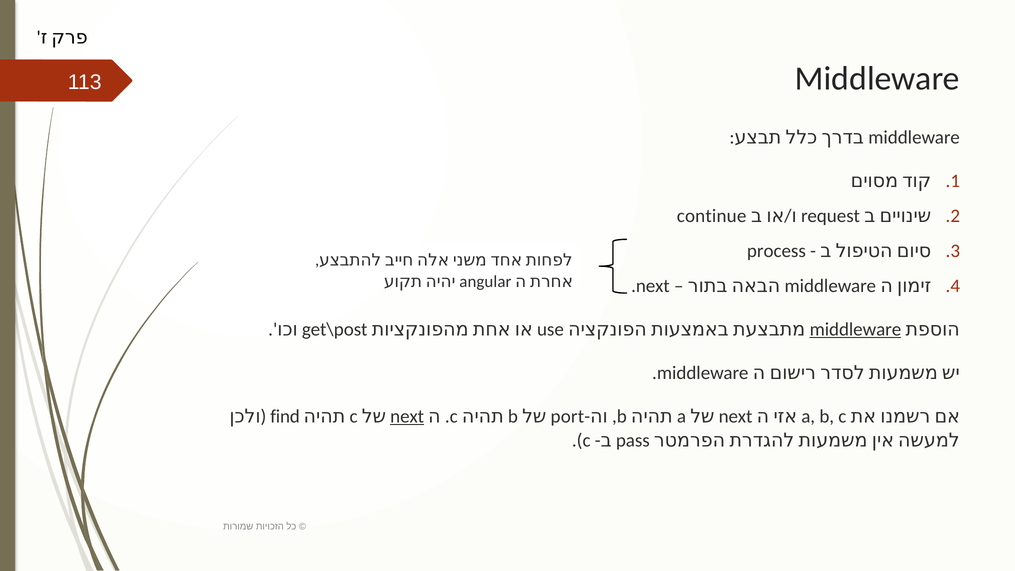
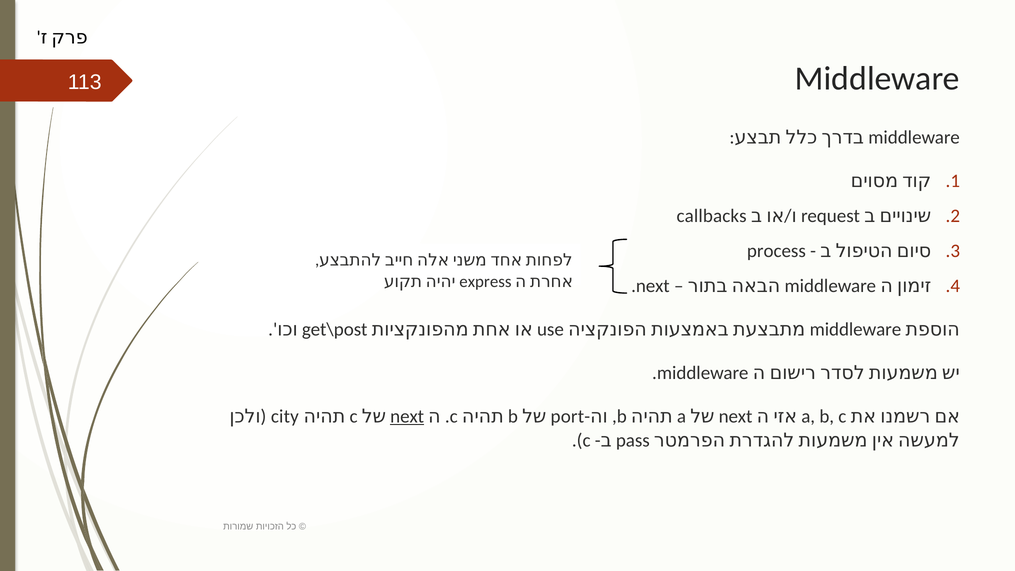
continue: continue -> callbacks
angular: angular -> express
middleware at (855, 329) underline: present -> none
find: find -> city
